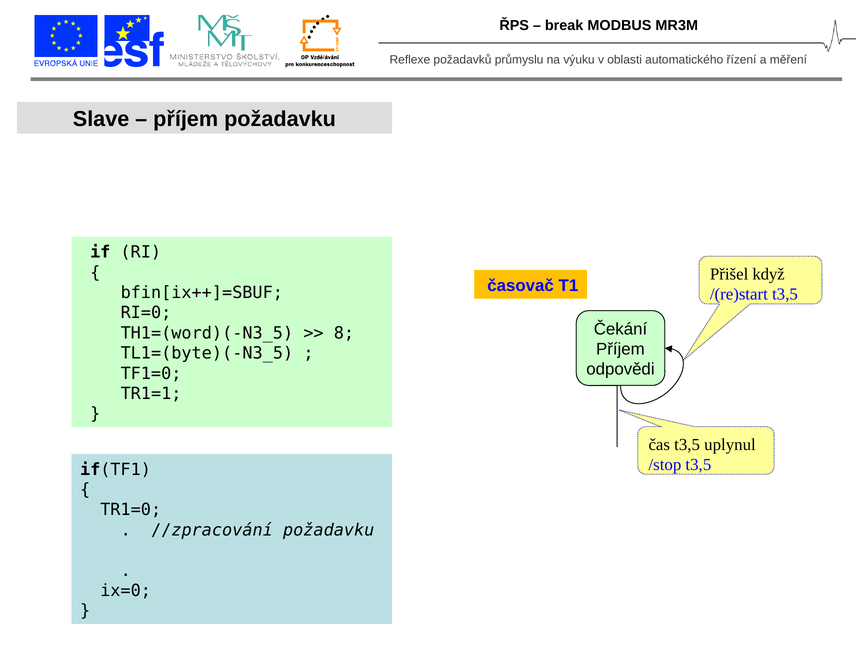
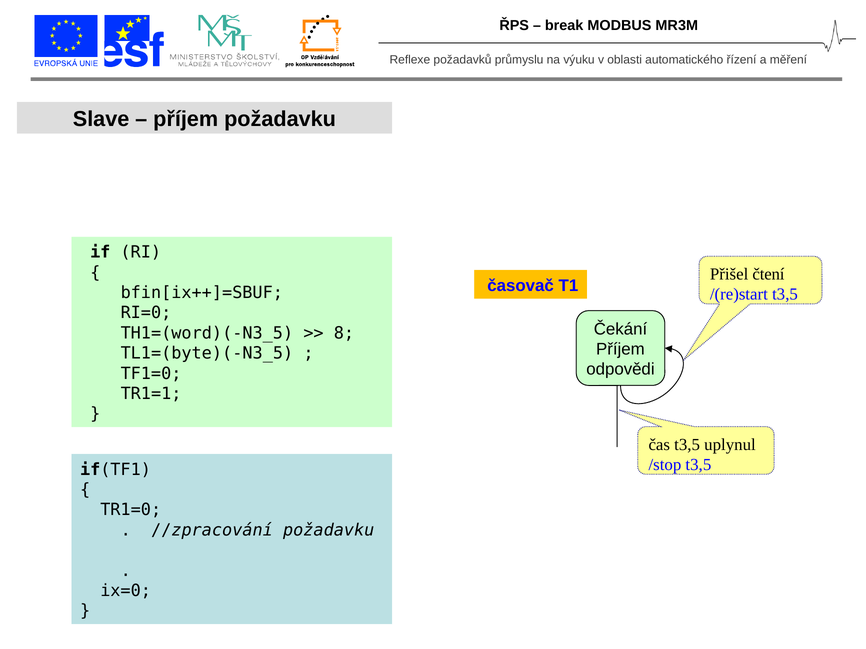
když: když -> čtení
